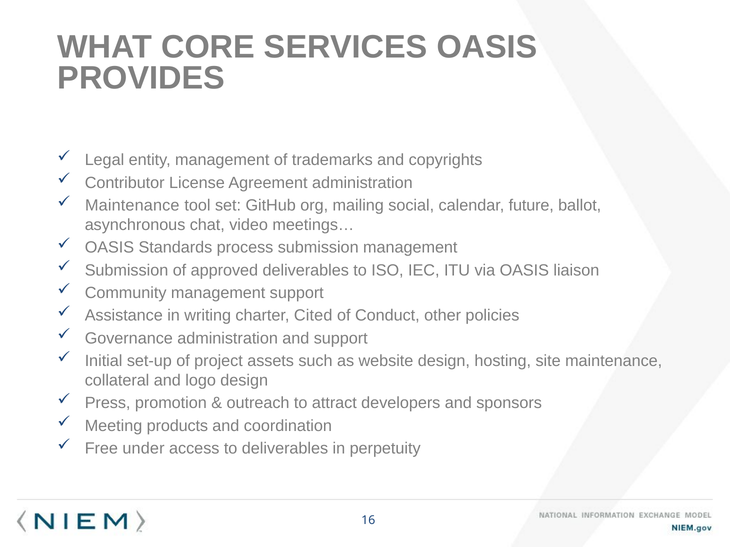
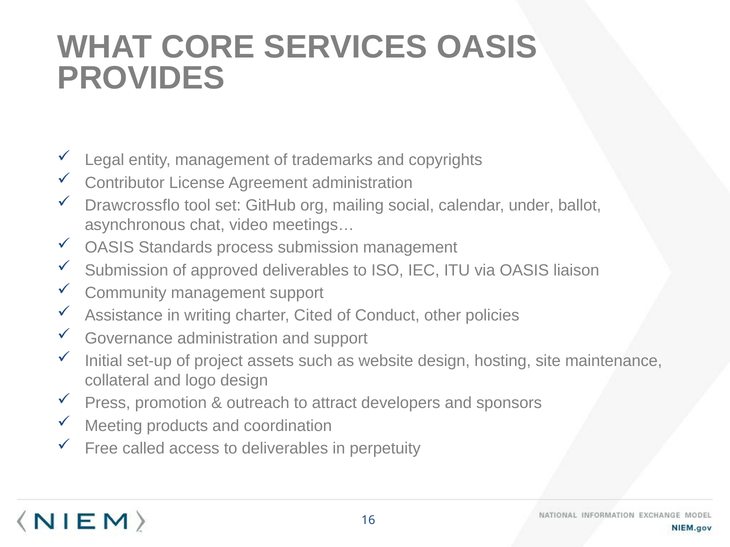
Maintenance at (132, 206): Maintenance -> Drawcrossflo
future: future -> under
under: under -> called
